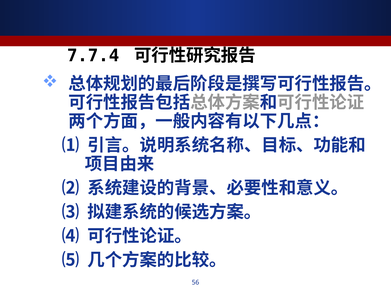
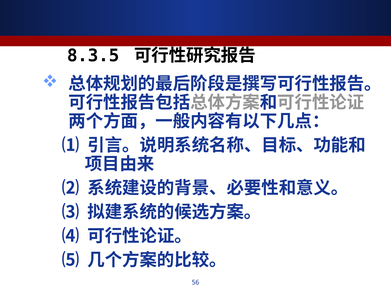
7.7.4: 7.7.4 -> 8.3.5
